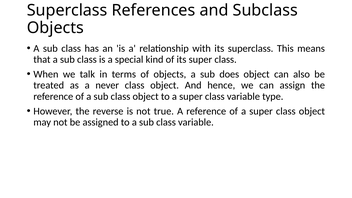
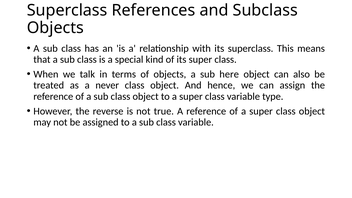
does: does -> here
